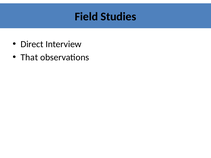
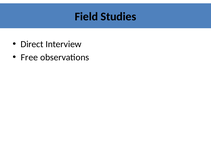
That: That -> Free
